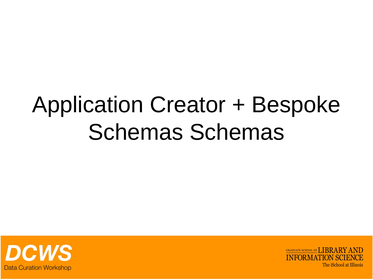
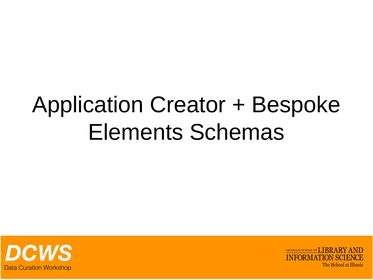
Schemas at (136, 132): Schemas -> Elements
